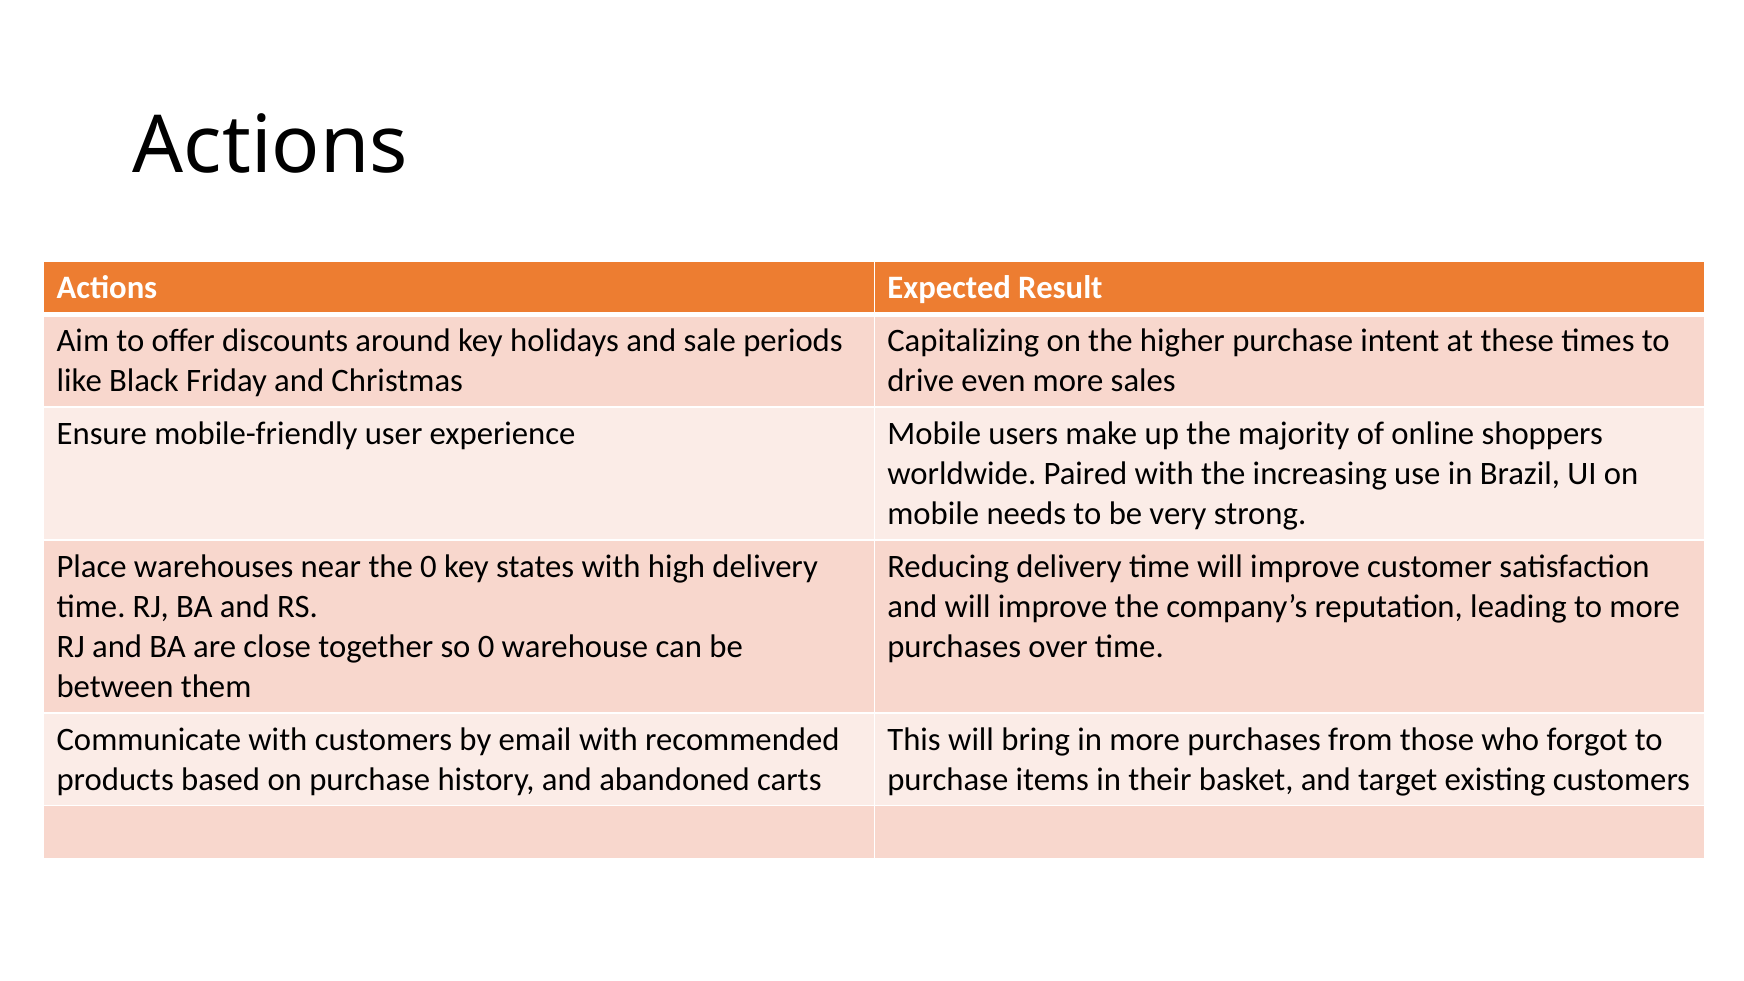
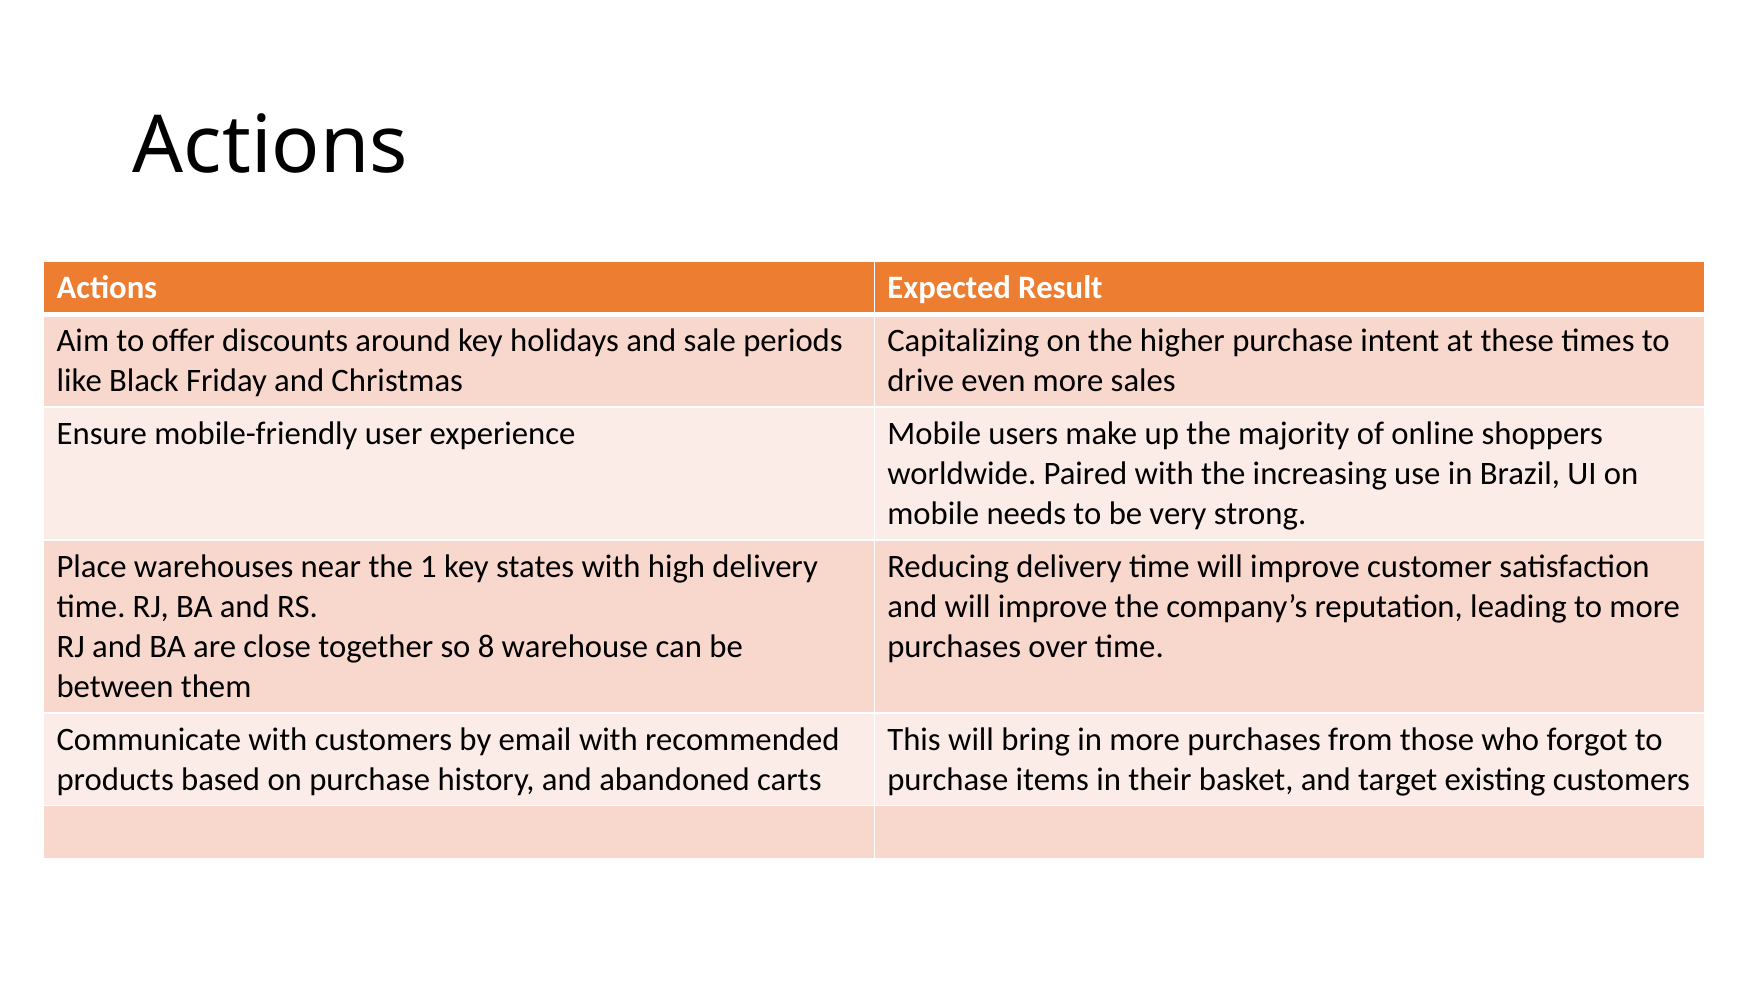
the 0: 0 -> 1
so 0: 0 -> 8
